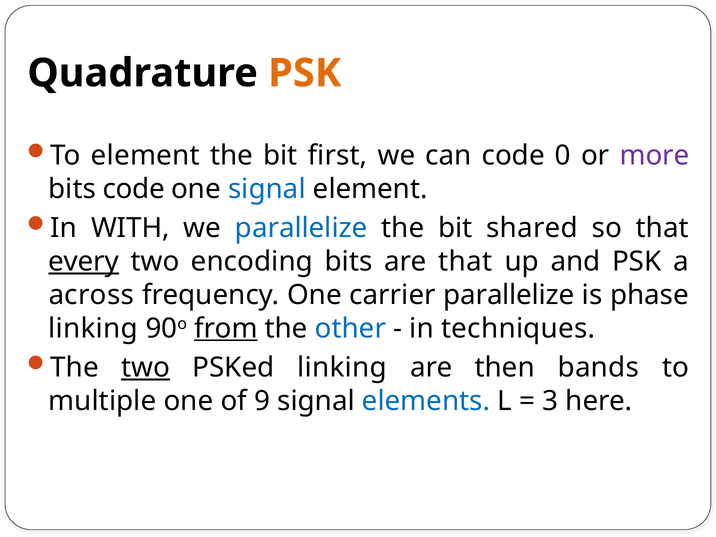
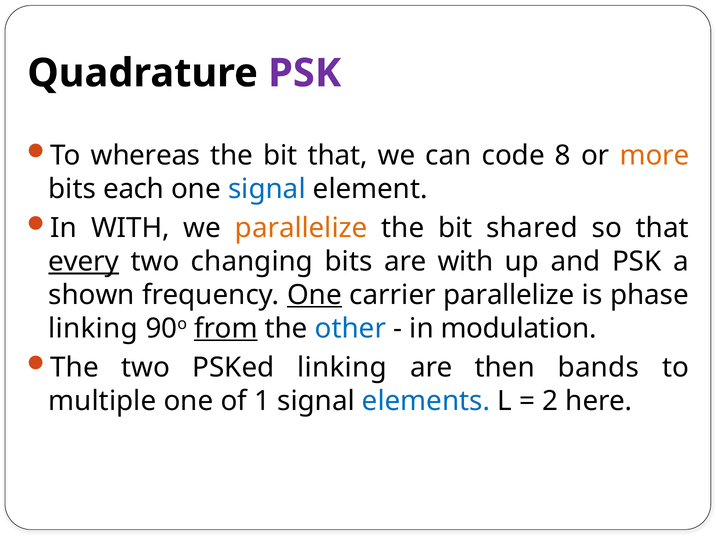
PSK at (305, 73) colour: orange -> purple
To element: element -> whereas
bit first: first -> that
0: 0 -> 8
more colour: purple -> orange
bits code: code -> each
parallelize at (301, 228) colour: blue -> orange
encoding: encoding -> changing
are that: that -> with
across: across -> shown
One at (314, 295) underline: none -> present
techniques: techniques -> modulation
two at (146, 368) underline: present -> none
9: 9 -> 1
3: 3 -> 2
